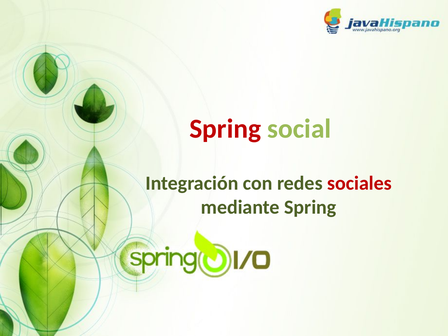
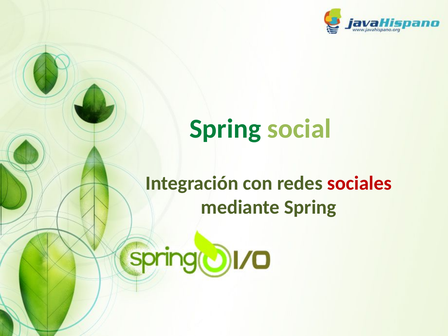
Spring at (225, 129) colour: red -> green
